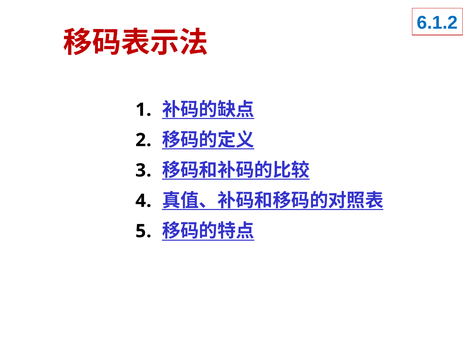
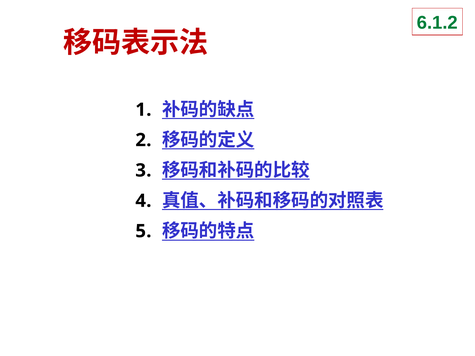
6.1.2 colour: blue -> green
